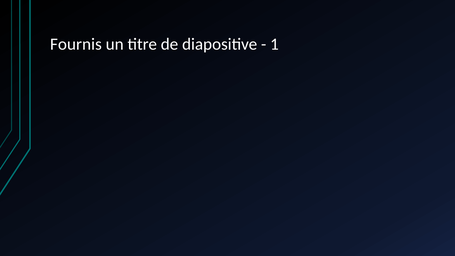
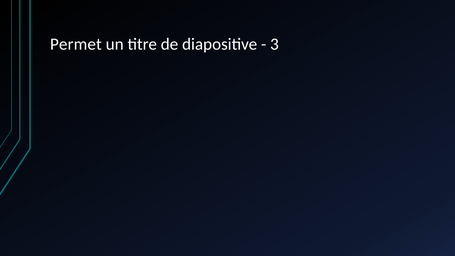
Fournis: Fournis -> Permet
1: 1 -> 3
